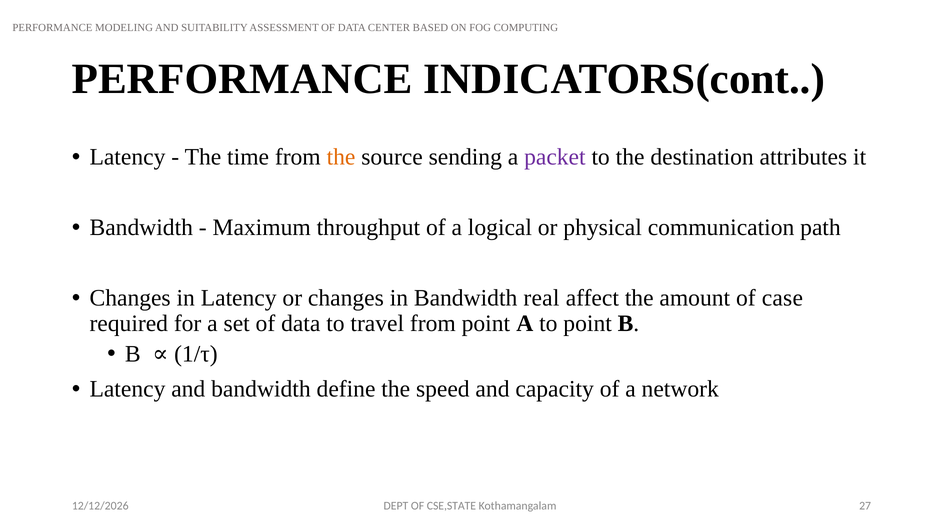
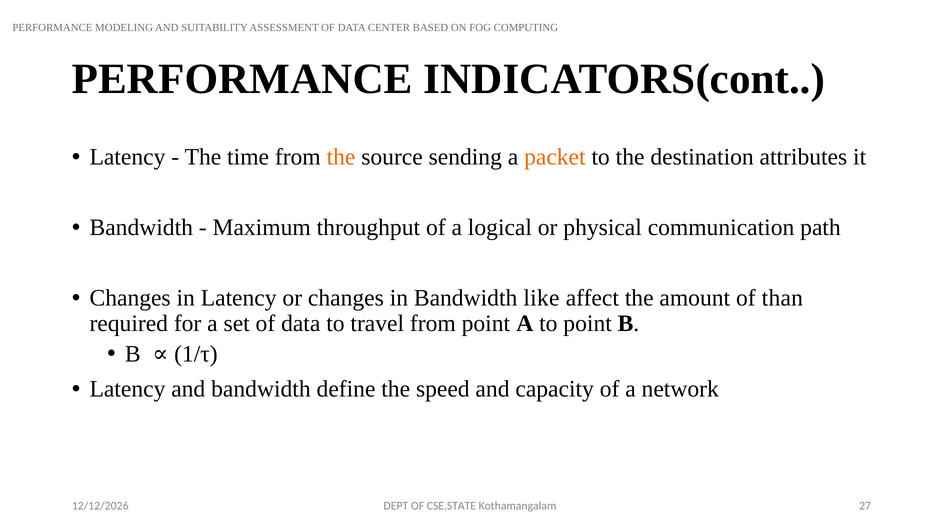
packet colour: purple -> orange
real: real -> like
case: case -> than
